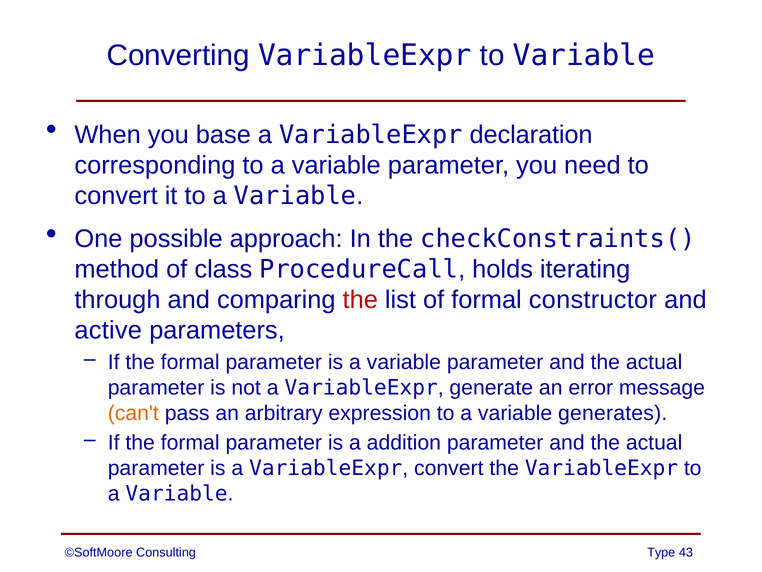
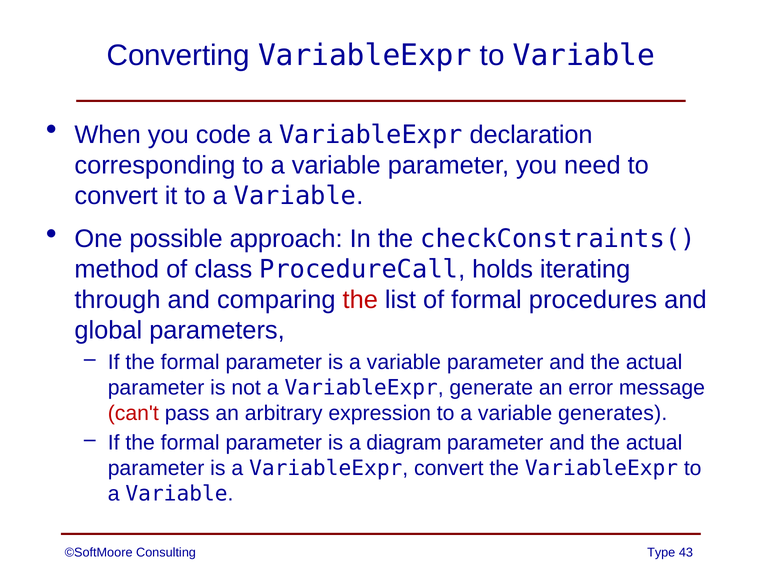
base: base -> code
constructor: constructor -> procedures
active: active -> global
can't colour: orange -> red
addition: addition -> diagram
